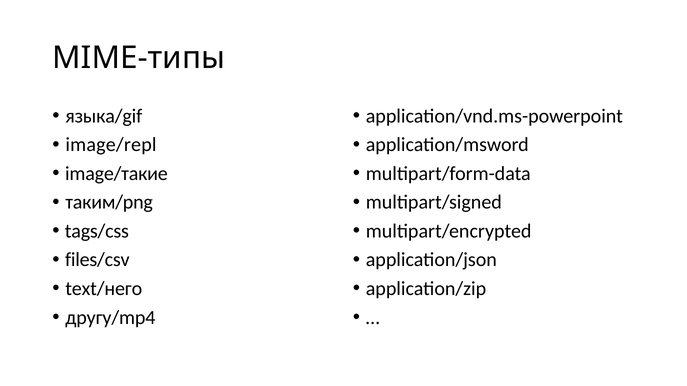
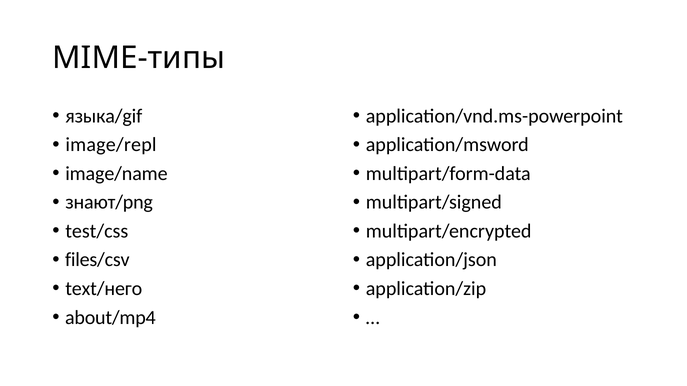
image/такие: image/такие -> image/name
таким/png: таким/png -> знают/png
tags/css: tags/css -> test/css
другу/mp4: другу/mp4 -> about/mp4
